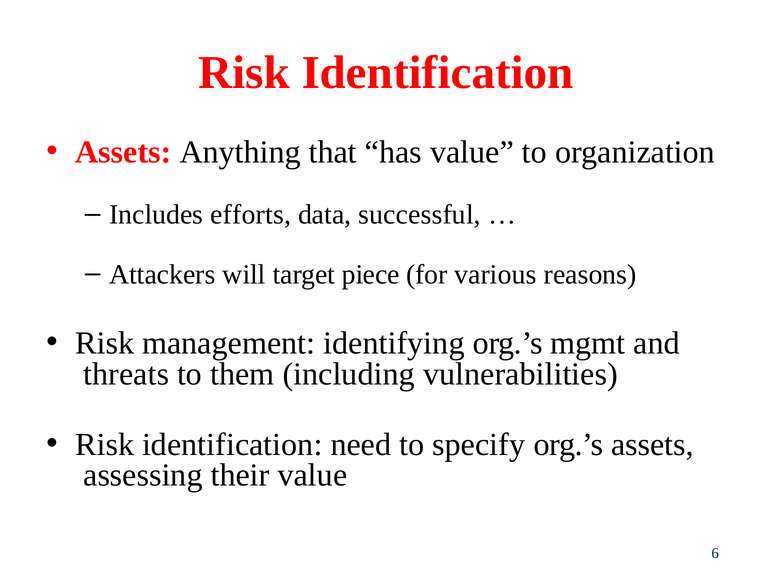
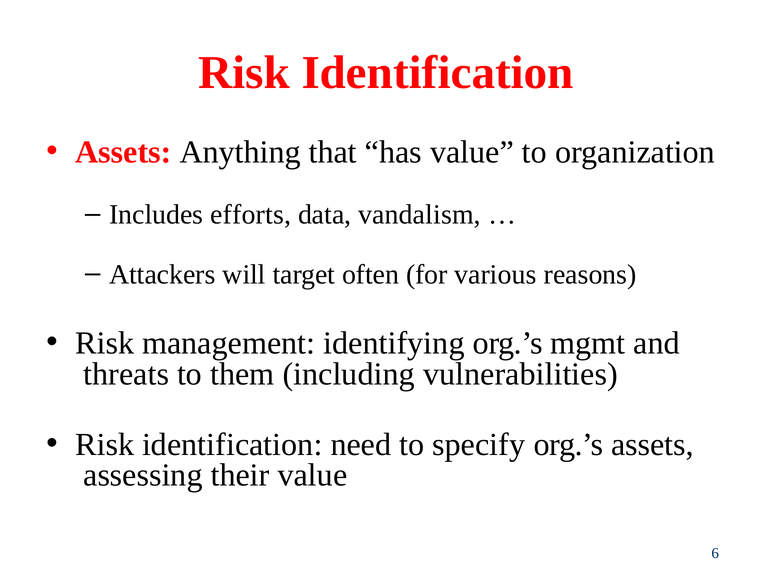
successful: successful -> vandalism
piece: piece -> often
